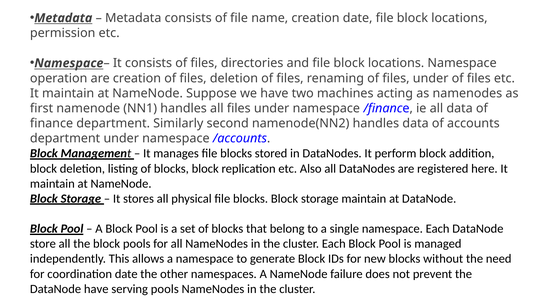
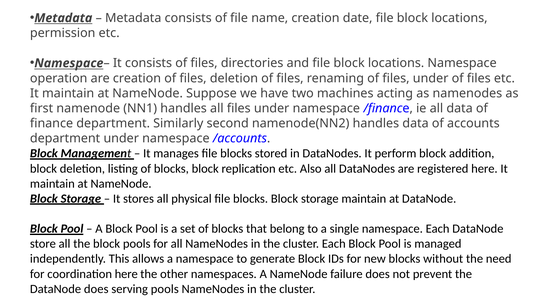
coordination date: date -> here
DataNode have: have -> does
